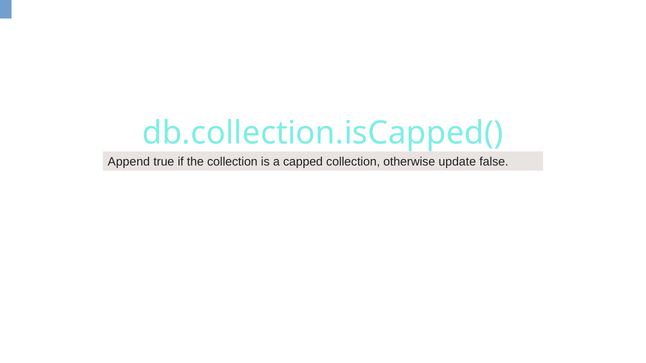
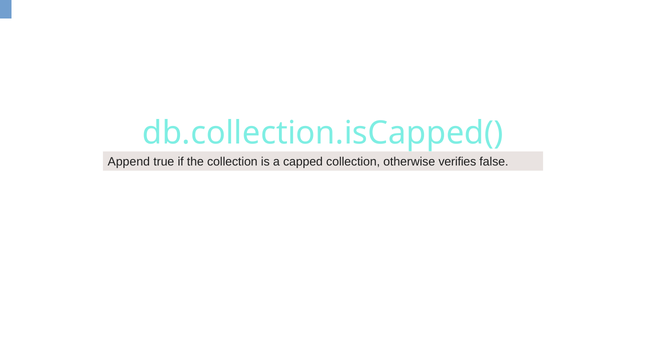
update: update -> verifies
